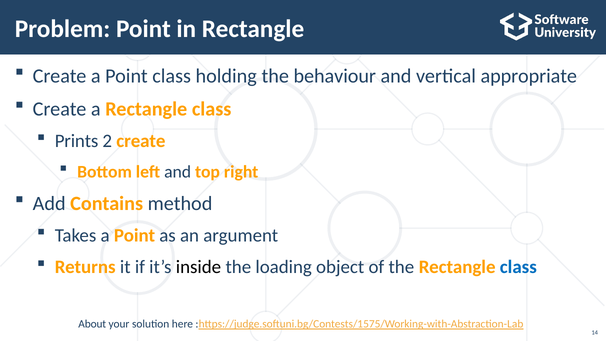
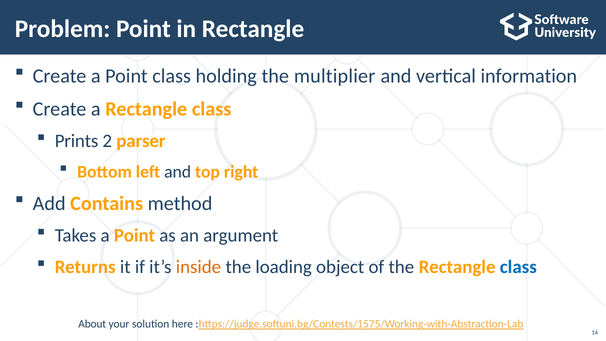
behaviour: behaviour -> multiplier
appropriate: appropriate -> information
2 create: create -> parser
inside colour: black -> orange
